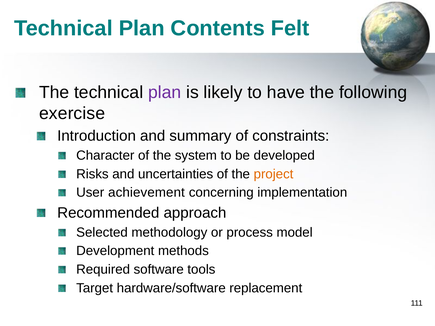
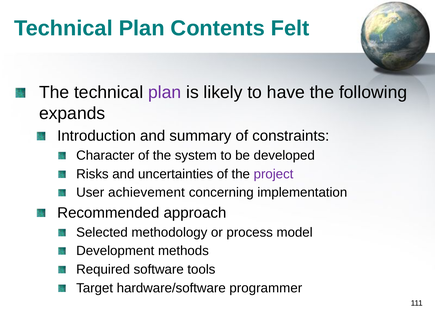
exercise: exercise -> expands
project colour: orange -> purple
replacement: replacement -> programmer
